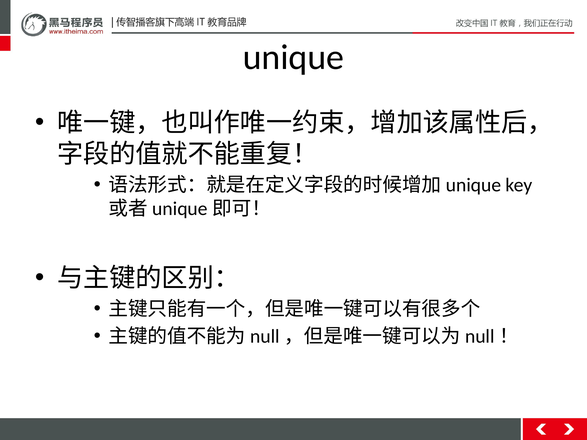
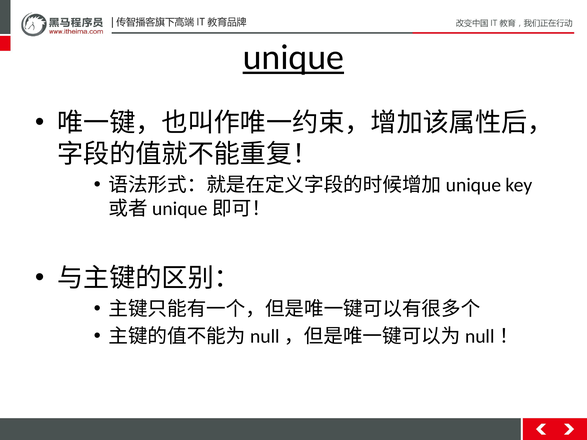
unique underline: none -> present
